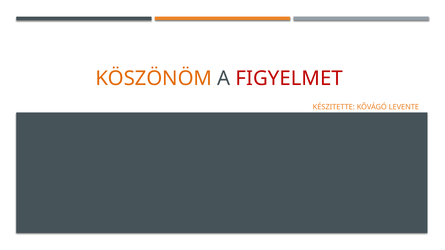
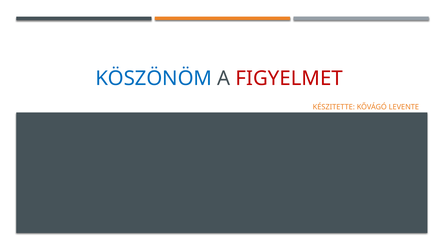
KÖSZÖNÖM colour: orange -> blue
